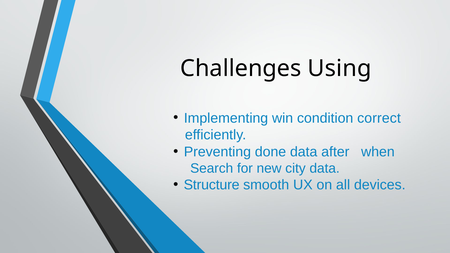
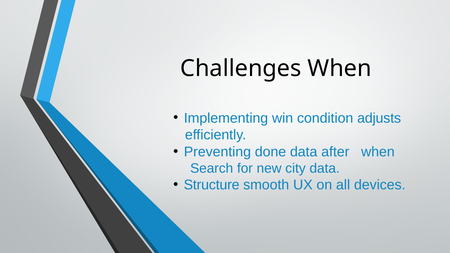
Challenges Using: Using -> When
correct: correct -> adjusts
